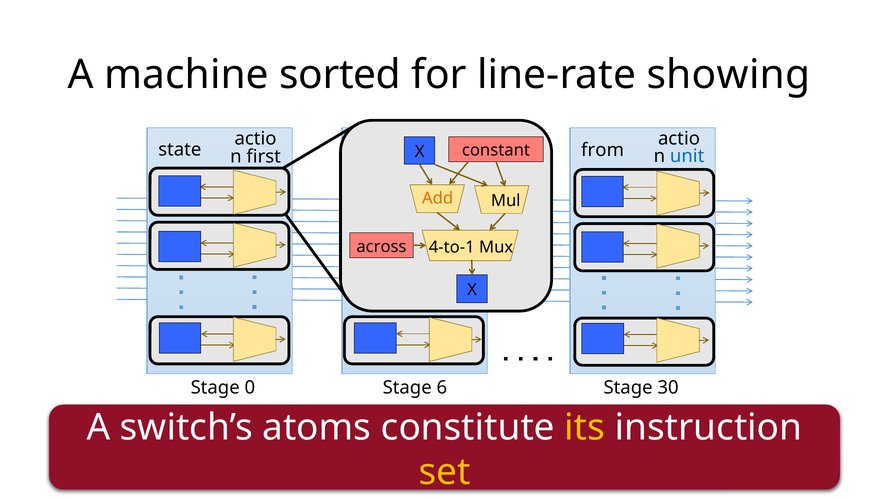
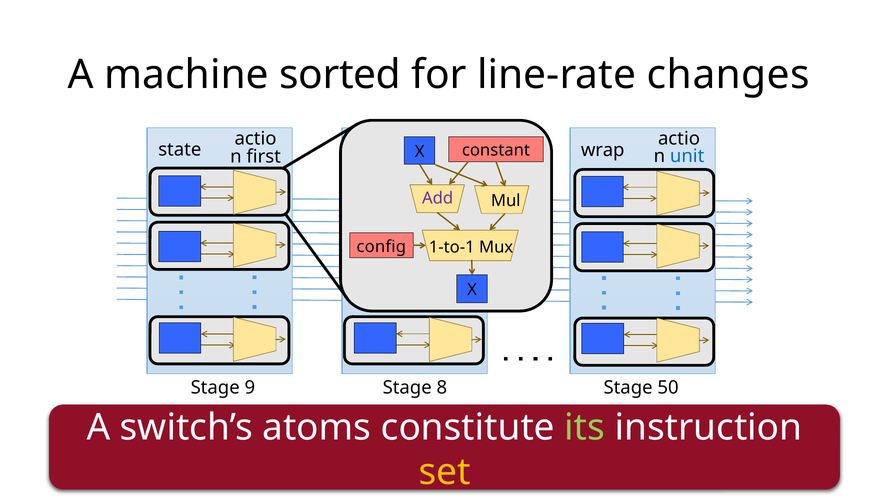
showing: showing -> changes
from: from -> wrap
Add colour: orange -> purple
across: across -> config
4-to-1: 4-to-1 -> 1-to-1
0: 0 -> 9
6: 6 -> 8
30: 30 -> 50
its colour: yellow -> light green
